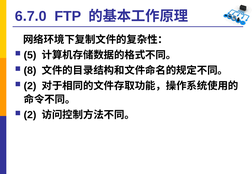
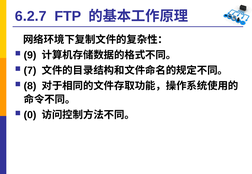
6.7.0: 6.7.0 -> 6.2.7
5: 5 -> 9
8: 8 -> 7
2 at (30, 86): 2 -> 8
2 at (30, 115): 2 -> 0
